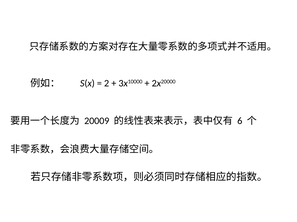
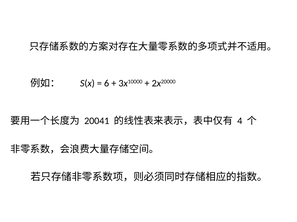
2: 2 -> 6
20009: 20009 -> 20041
6: 6 -> 4
